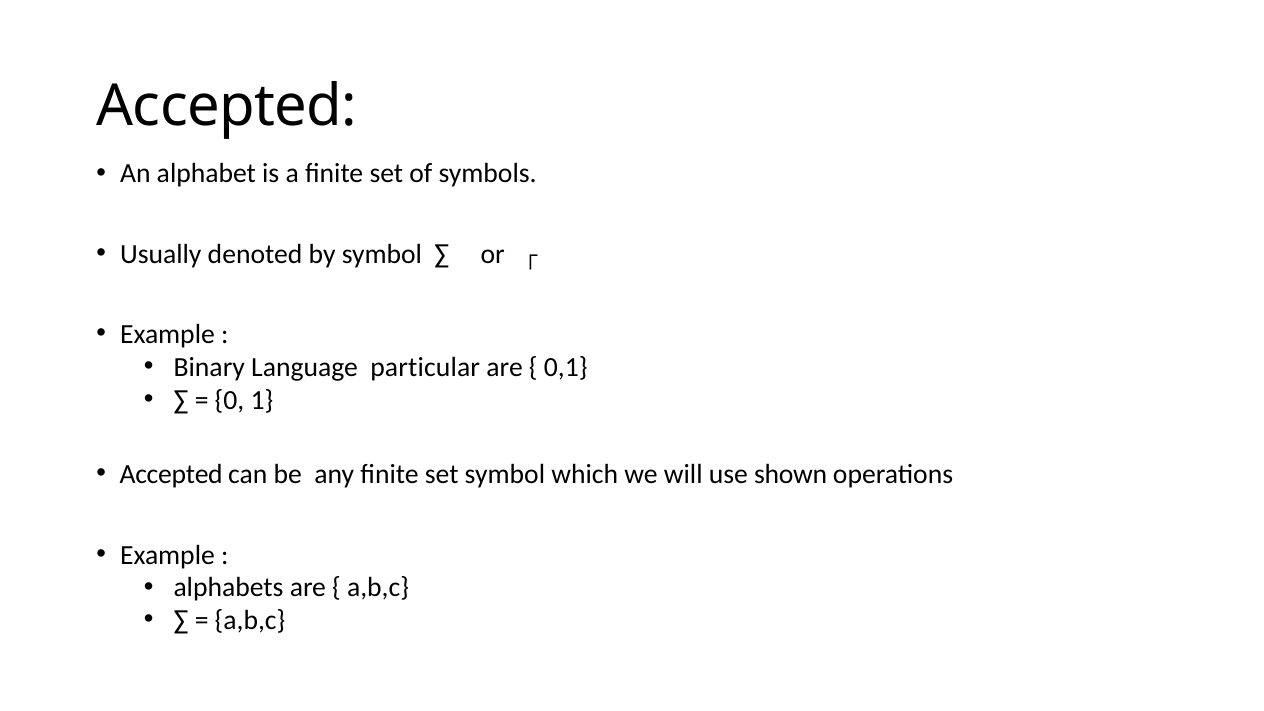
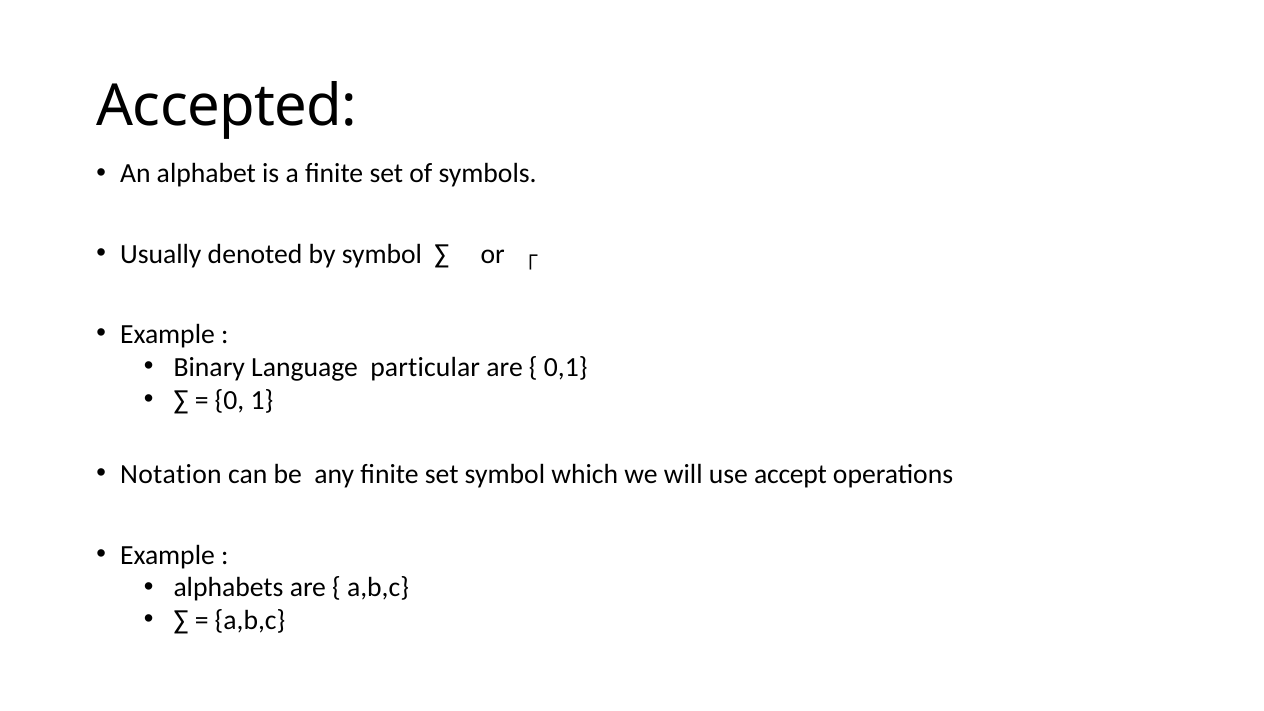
Accepted at (171, 475): Accepted -> Notation
shown: shown -> accept
